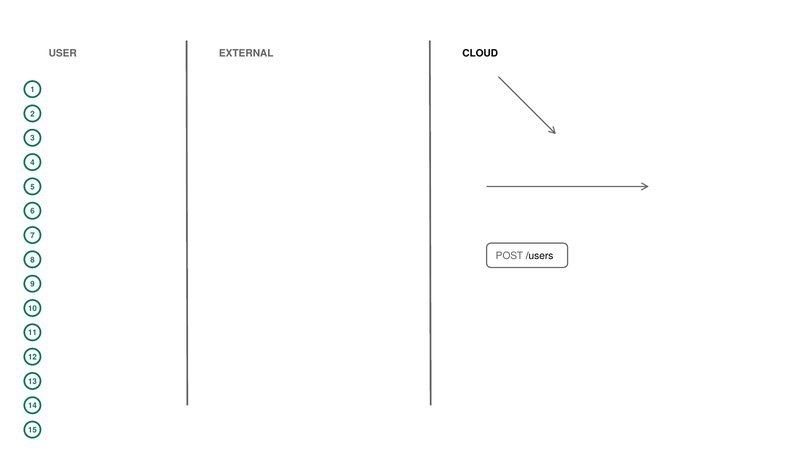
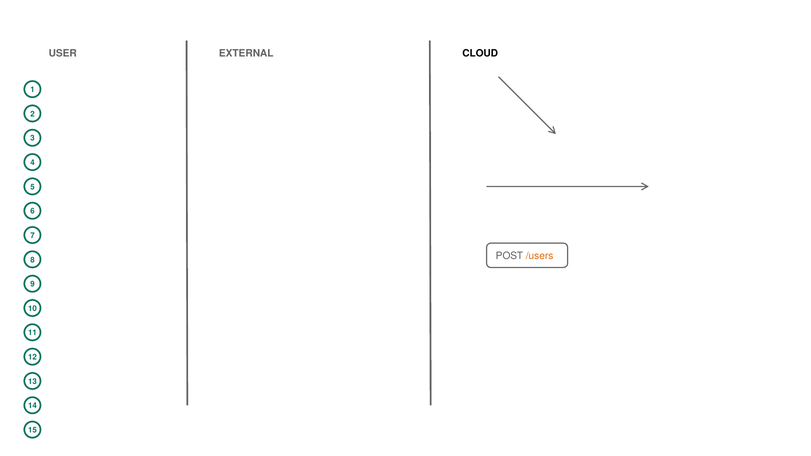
/users colour: black -> orange
